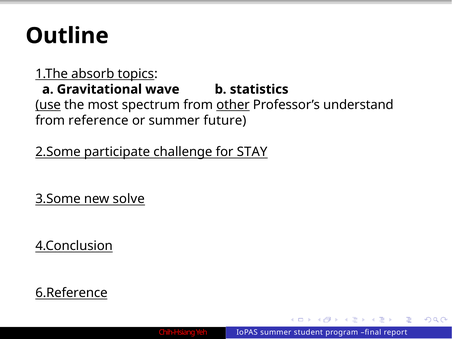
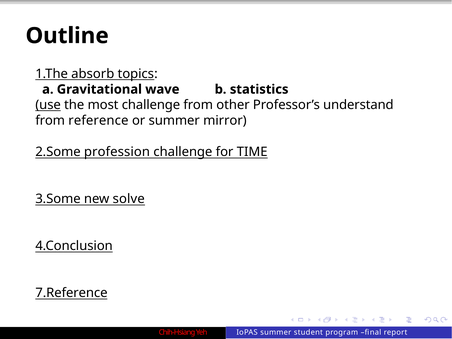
most spectrum: spectrum -> challenge
other underline: present -> none
future: future -> mirror
participate: participate -> profession
STAY: STAY -> TIME
6.Reference: 6.Reference -> 7.Reference
